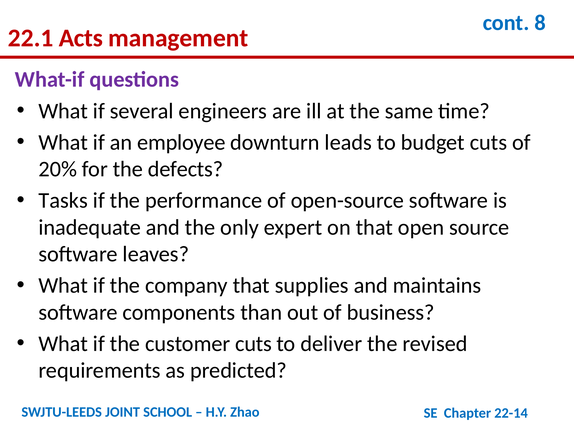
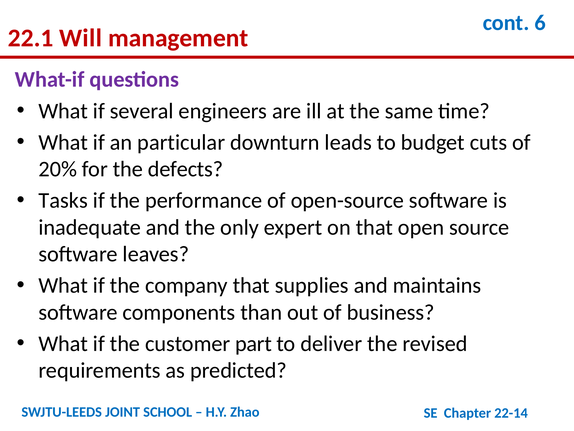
8: 8 -> 6
Acts: Acts -> Will
employee: employee -> particular
customer cuts: cuts -> part
